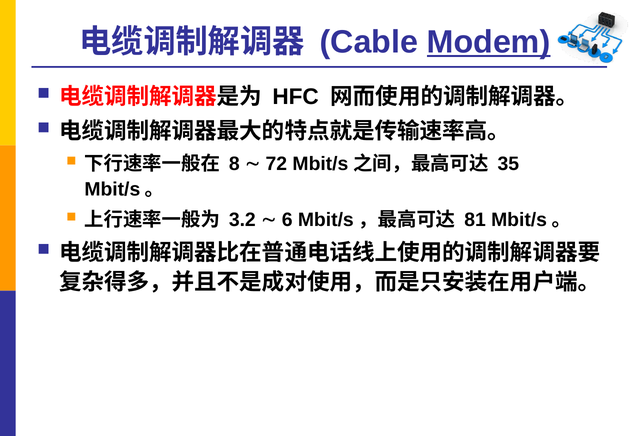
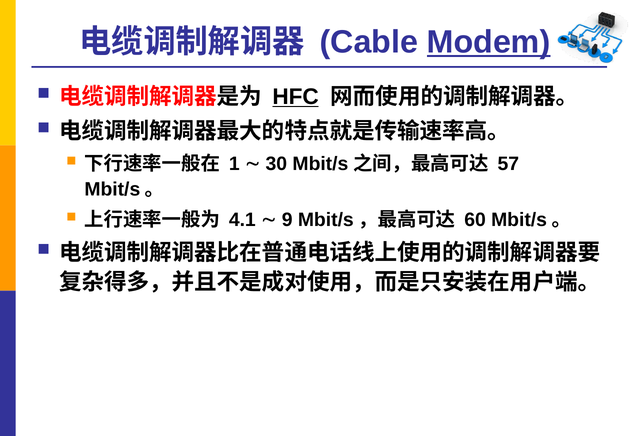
HFC underline: none -> present
8: 8 -> 1
72: 72 -> 30
35: 35 -> 57
3.2: 3.2 -> 4.1
6: 6 -> 9
81: 81 -> 60
